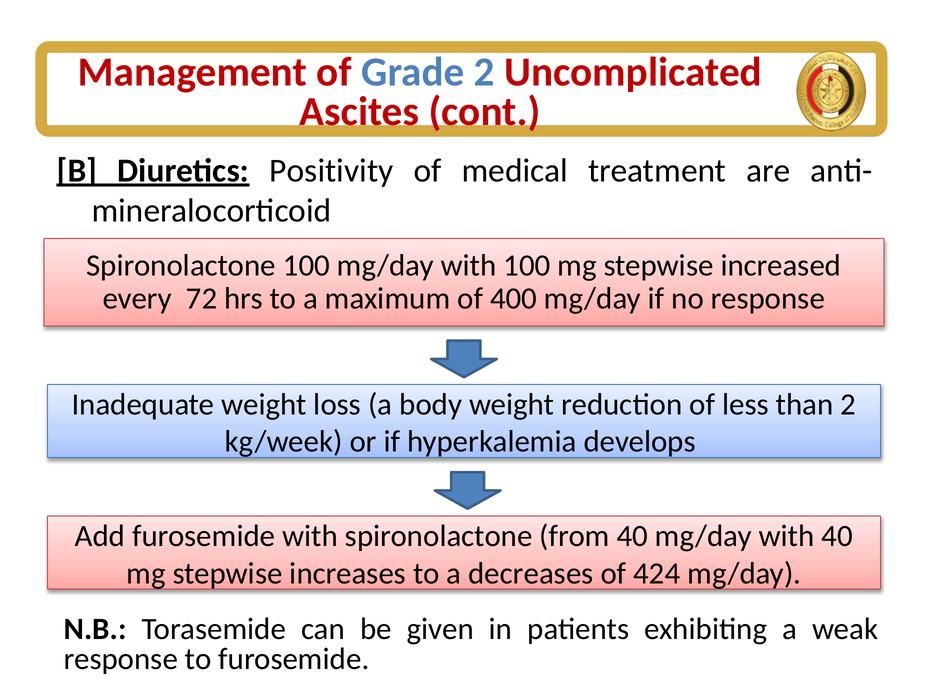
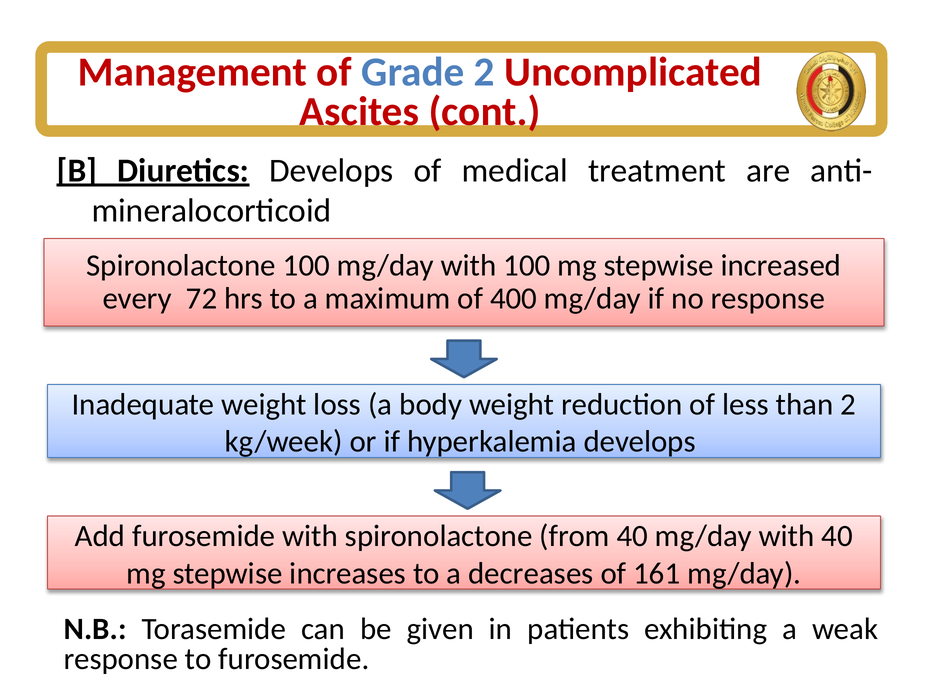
Diuretics Positivity: Positivity -> Develops
424: 424 -> 161
